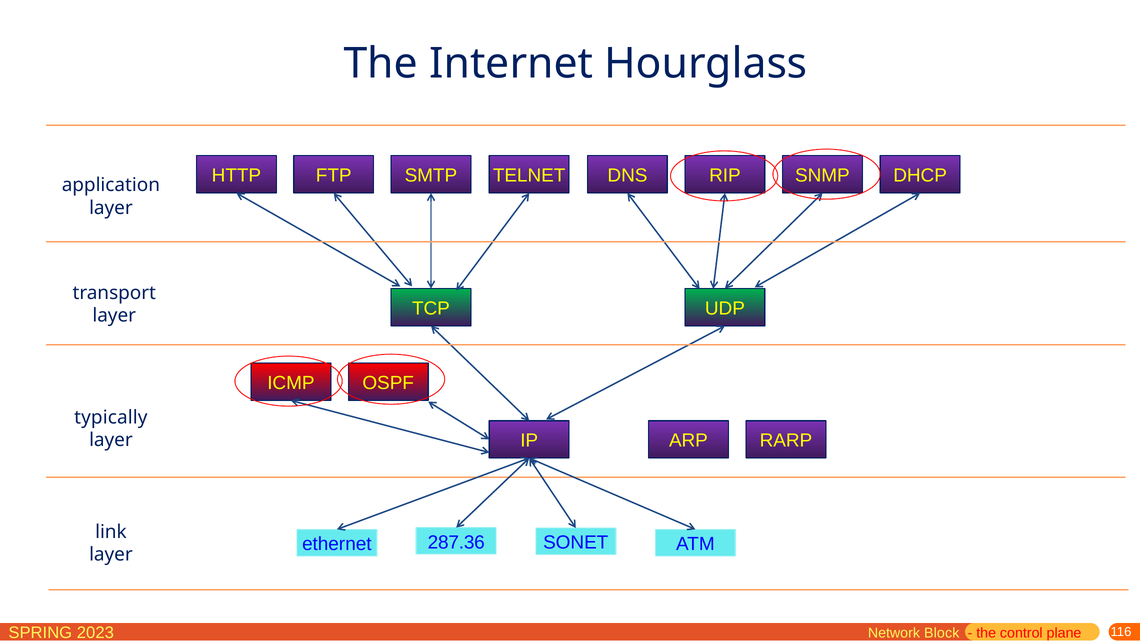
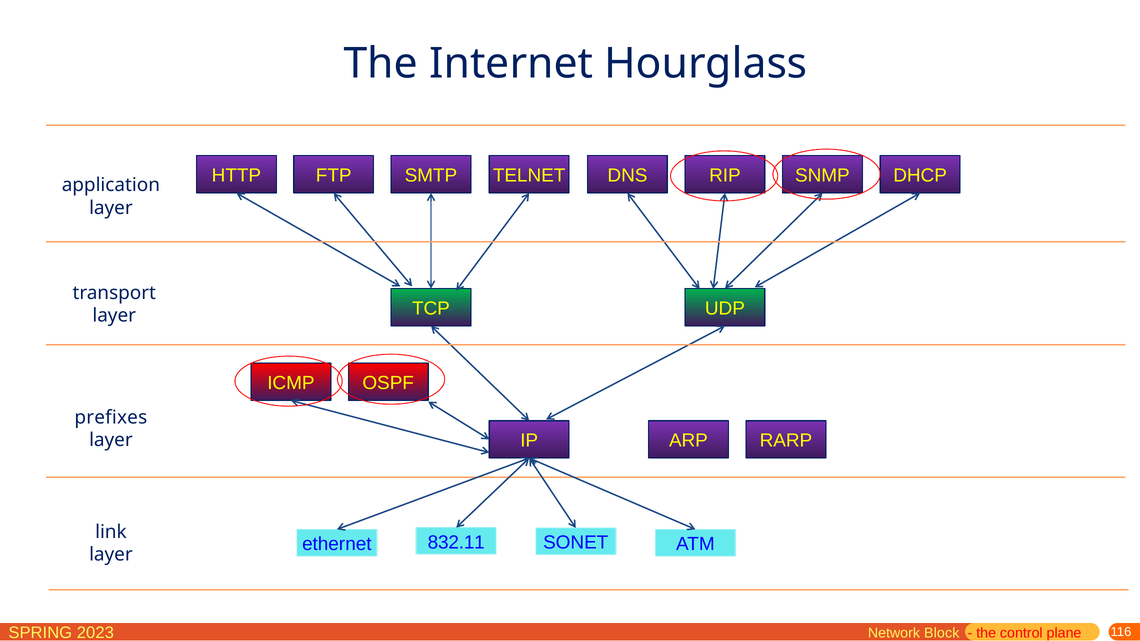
typically: typically -> prefixes
287.36: 287.36 -> 832.11
